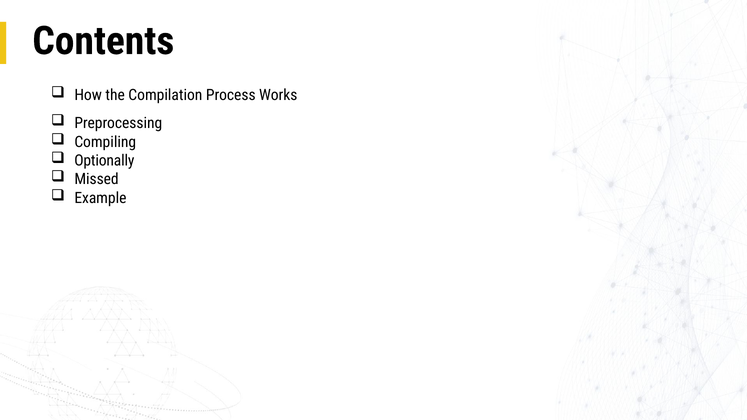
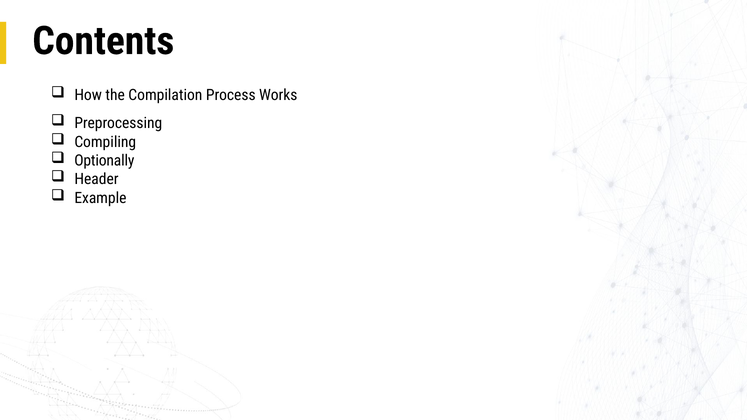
Missed: Missed -> Header
